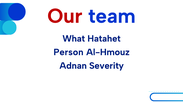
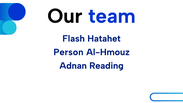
Our colour: red -> black
What: What -> Flash
Severity: Severity -> Reading
